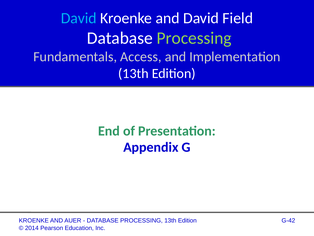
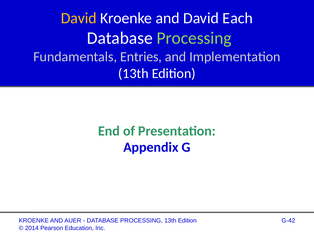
David at (79, 18) colour: light blue -> yellow
Field: Field -> Each
Access: Access -> Entries
